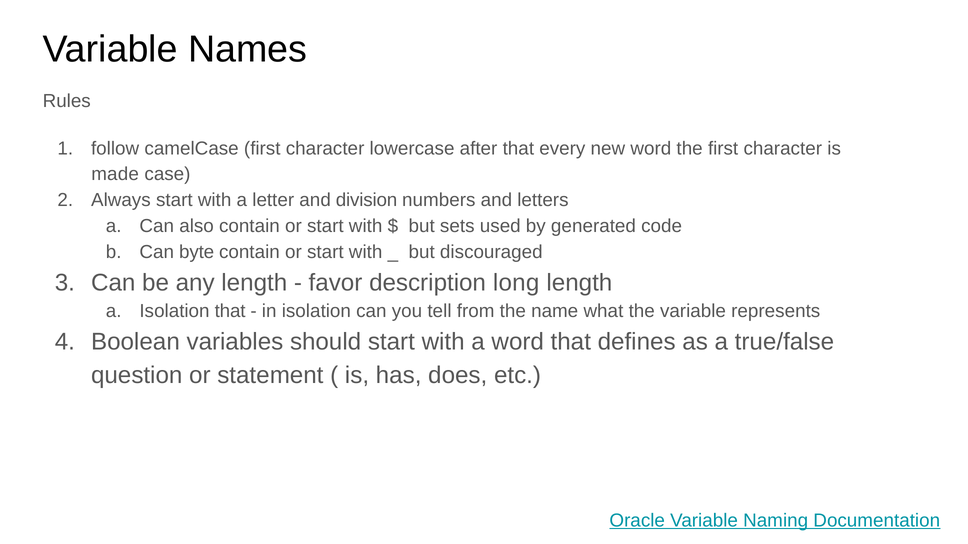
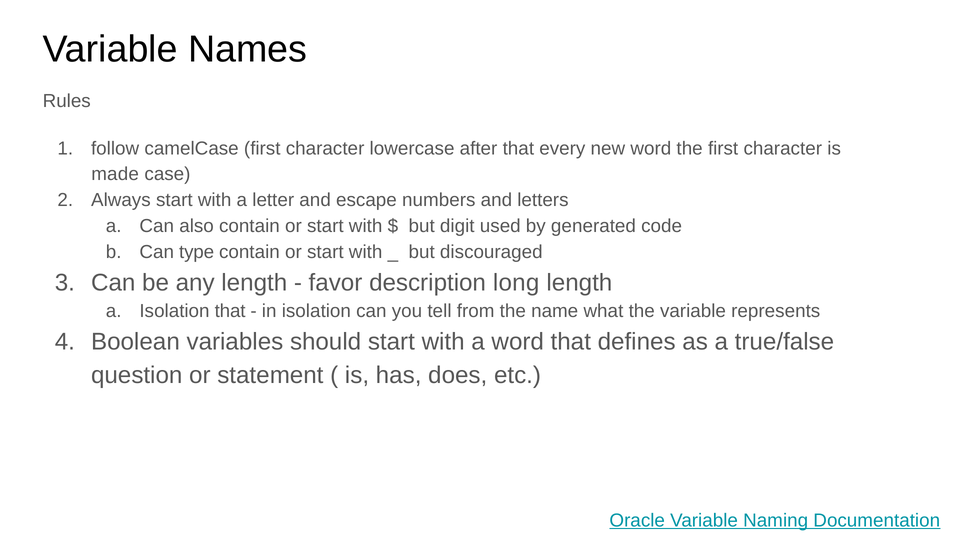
division: division -> escape
sets: sets -> digit
byte: byte -> type
